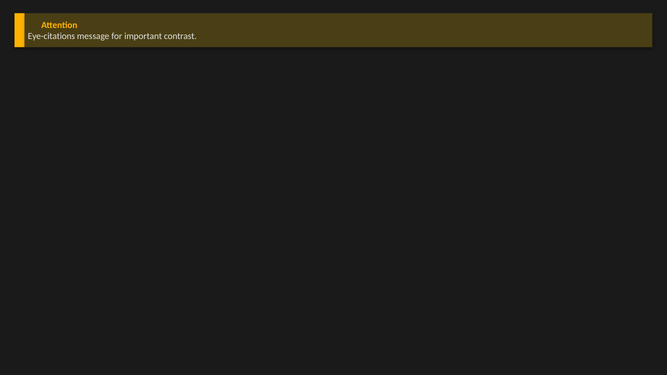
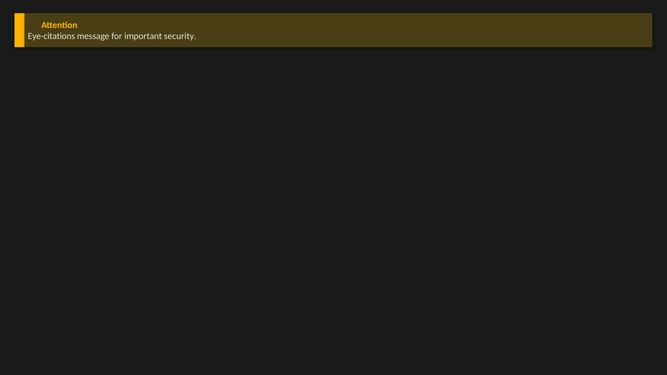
contrast: contrast -> security
